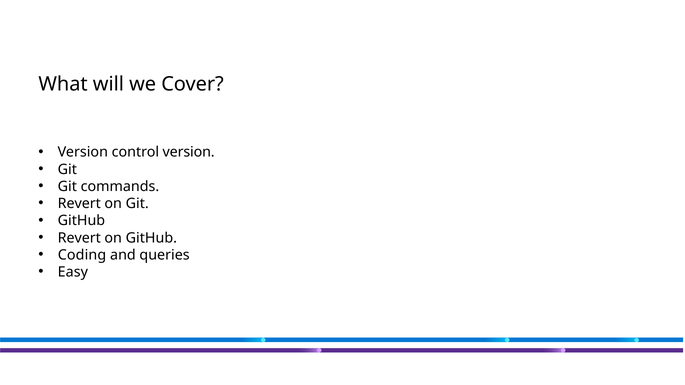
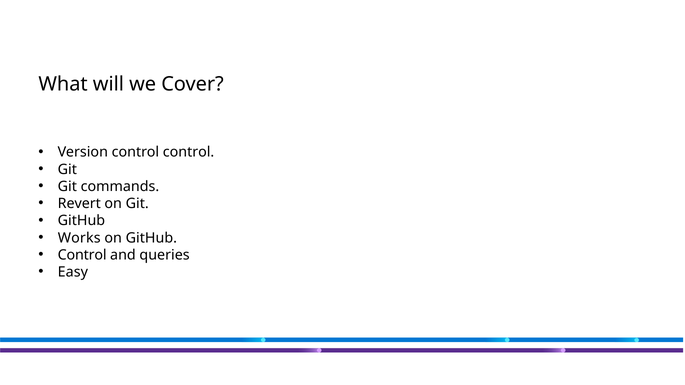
control version: version -> control
Revert at (79, 238): Revert -> Works
Coding at (82, 255): Coding -> Control
